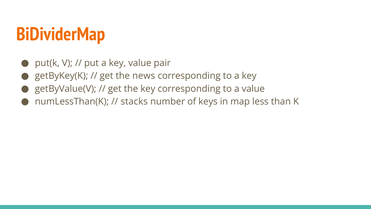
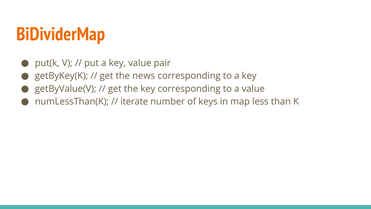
stacks: stacks -> iterate
